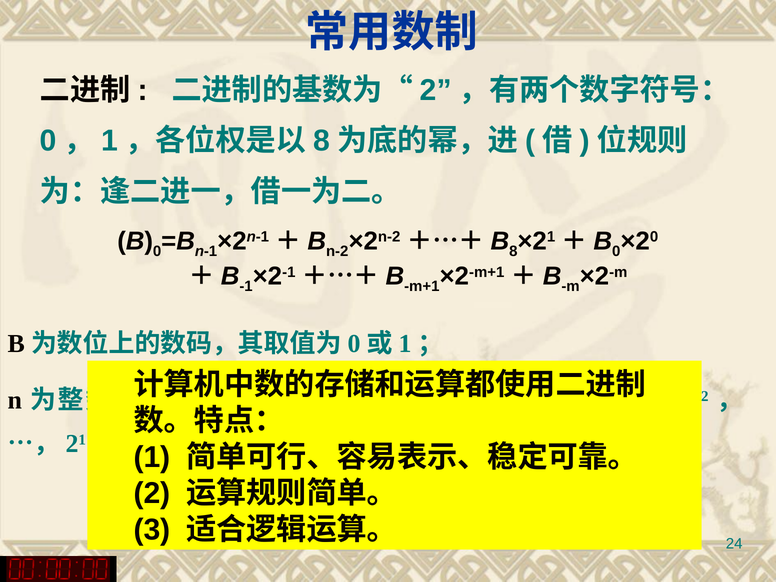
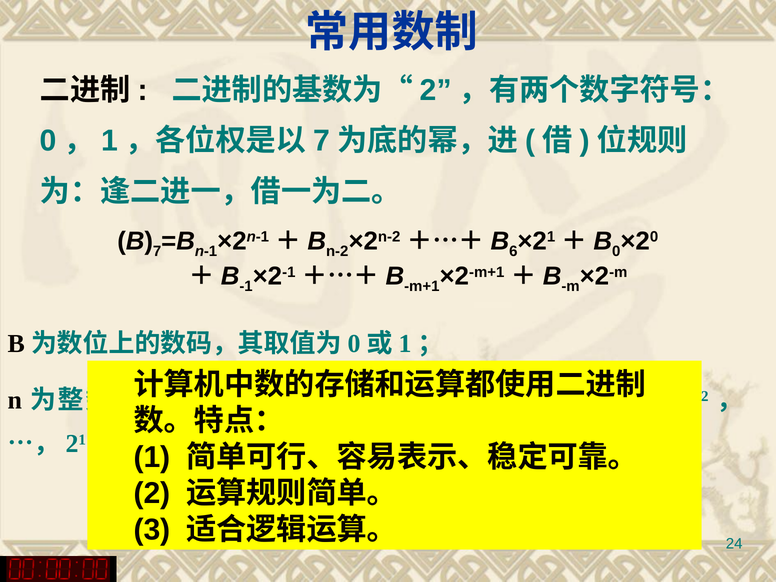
8 at (322, 141): 8 -> 7
0 at (157, 251): 0 -> 7
8 at (513, 251): 8 -> 6
